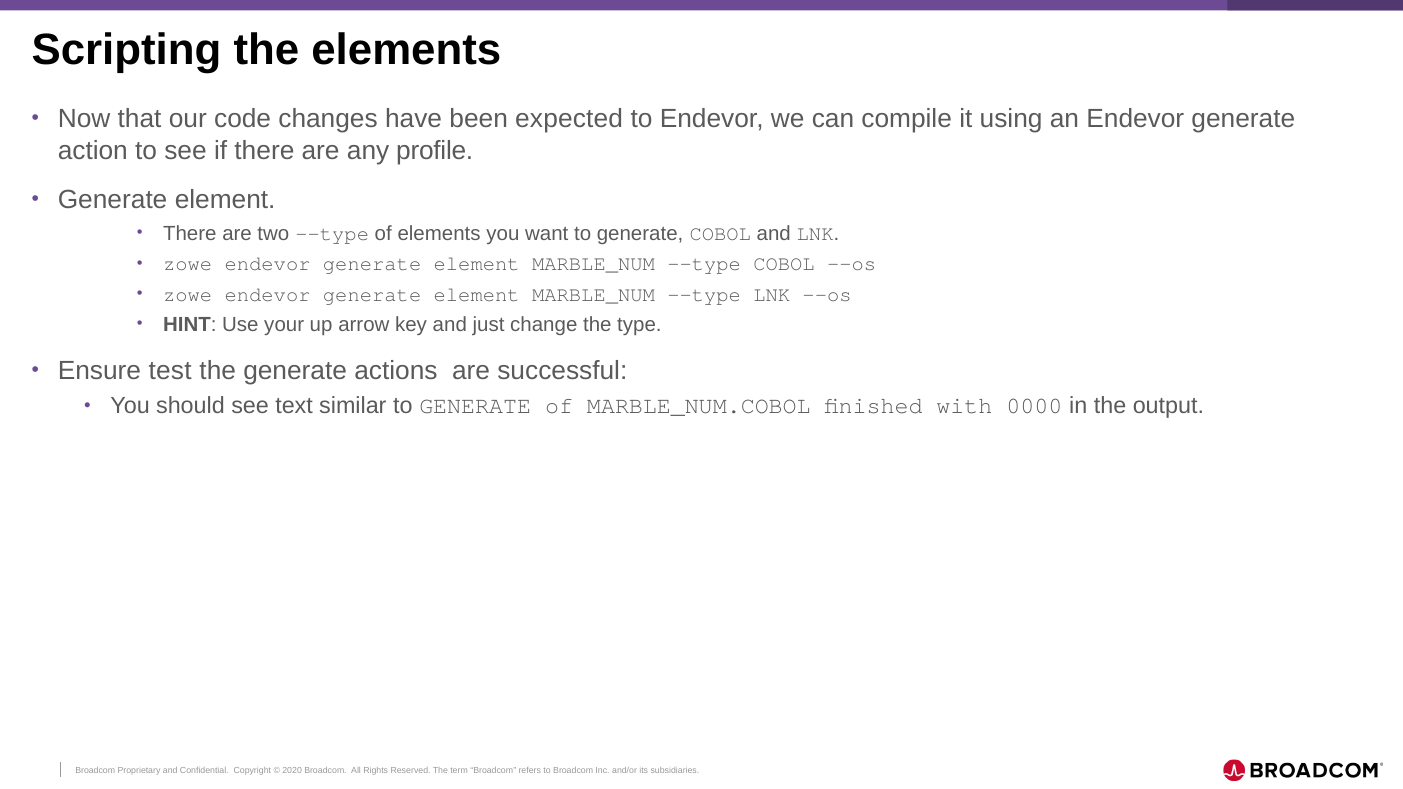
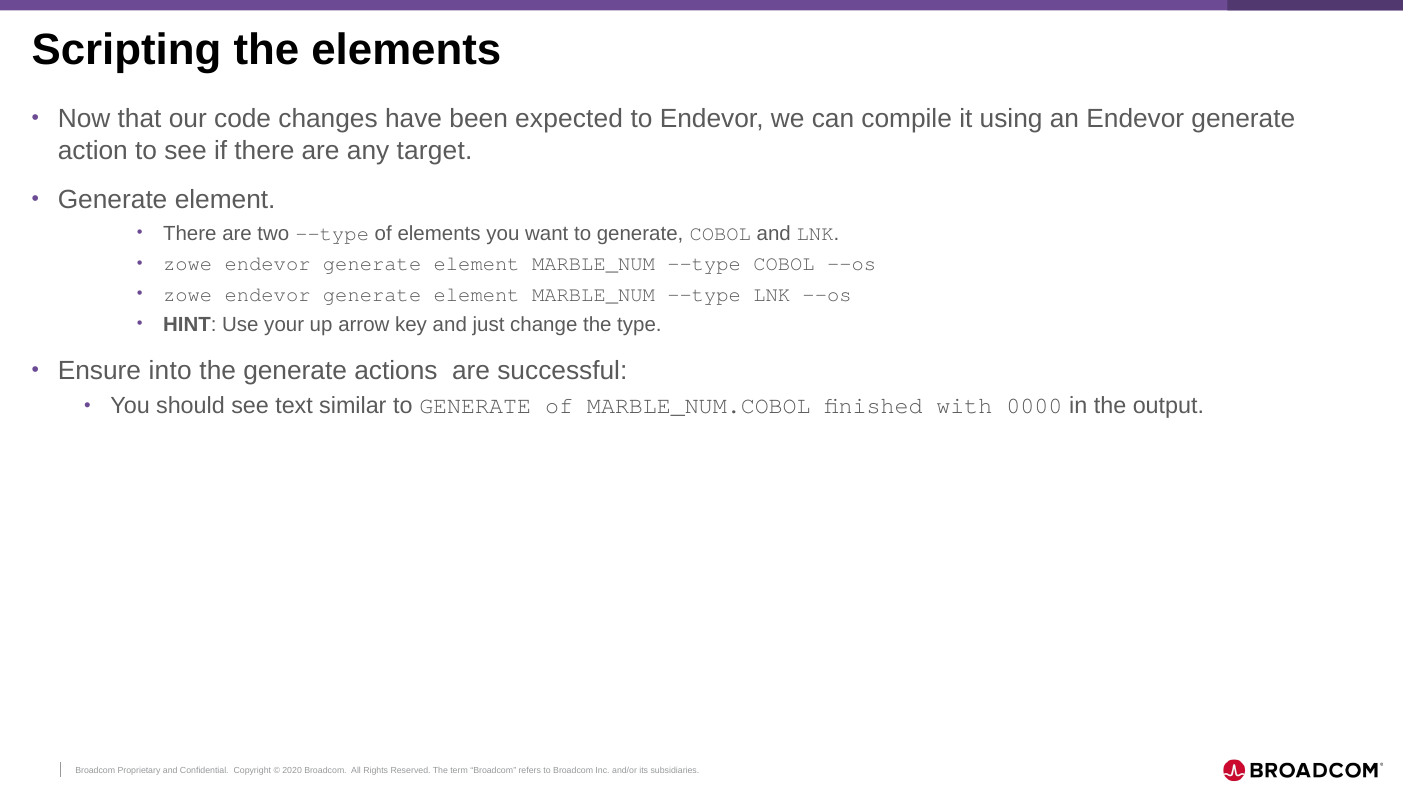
profile: profile -> target
test: test -> into
